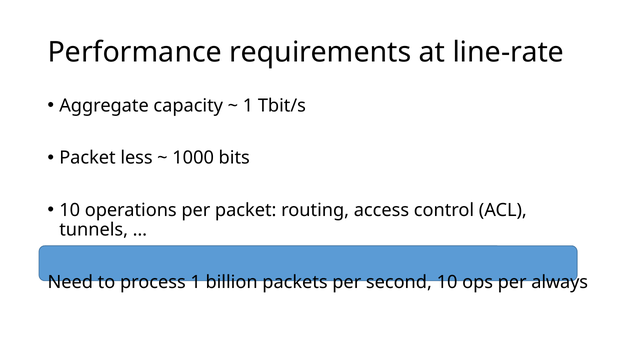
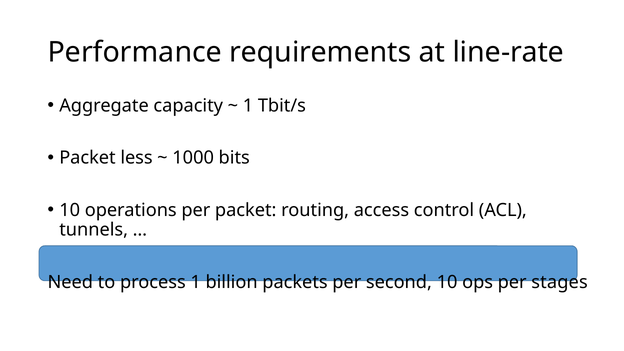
always: always -> stages
